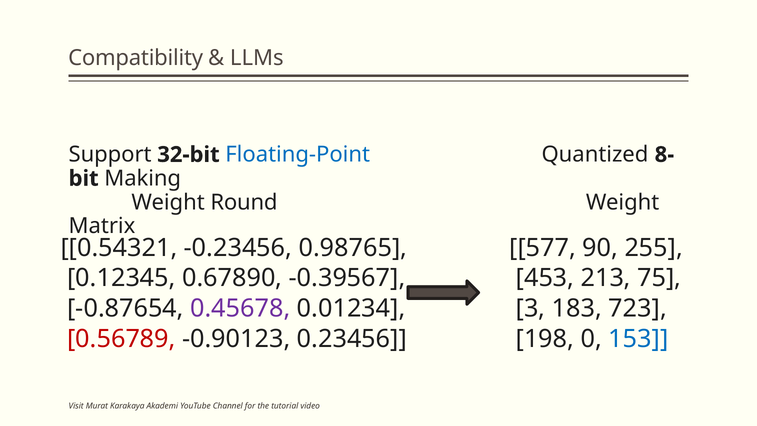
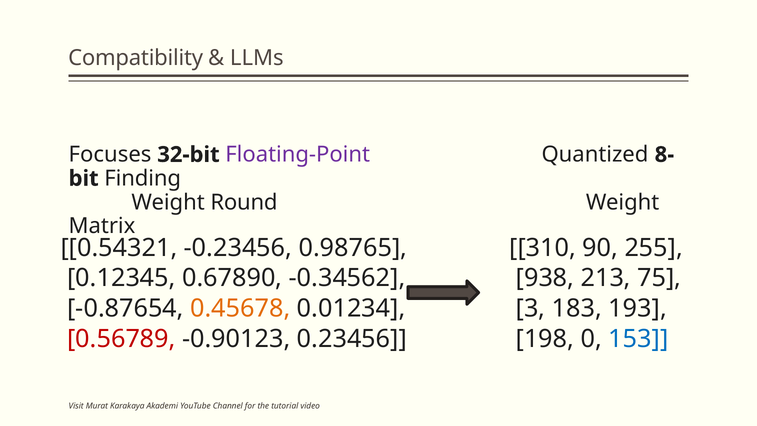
Support: Support -> Focuses
Floating-Point colour: blue -> purple
Making: Making -> Finding
577: 577 -> 310
-0.39567: -0.39567 -> -0.34562
453: 453 -> 938
0.45678 colour: purple -> orange
723: 723 -> 193
